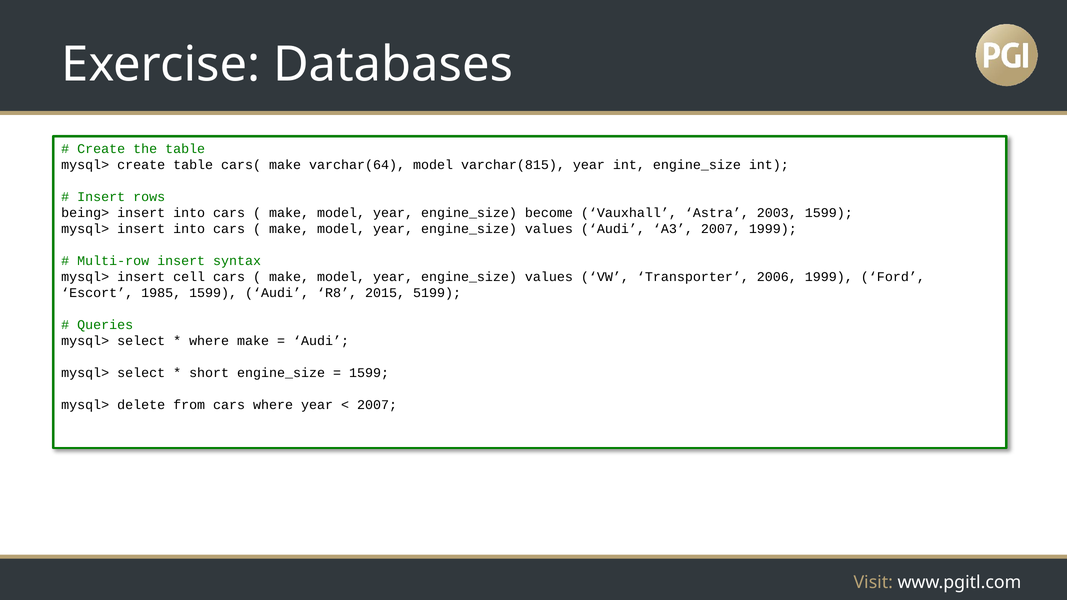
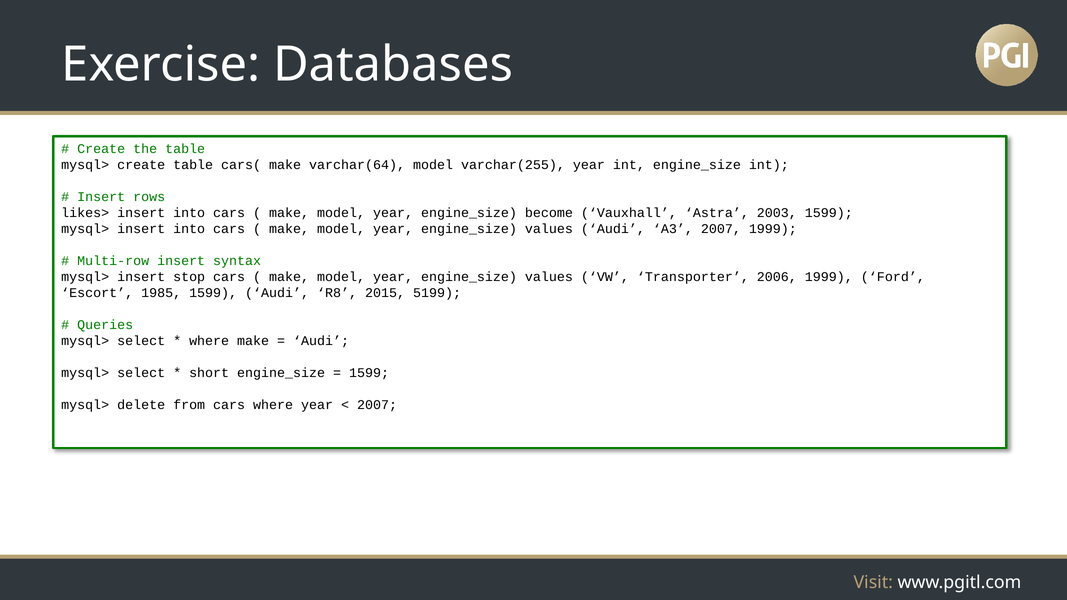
varchar(815: varchar(815 -> varchar(255
being>: being> -> likes>
cell: cell -> stop
